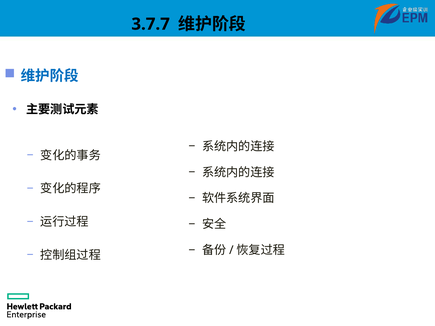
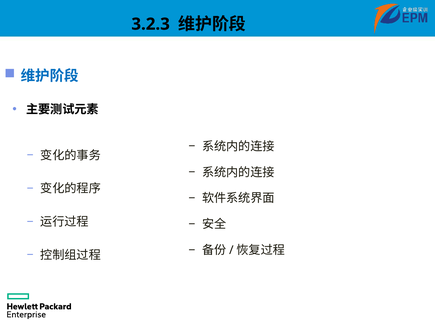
3.7.7: 3.7.7 -> 3.2.3
